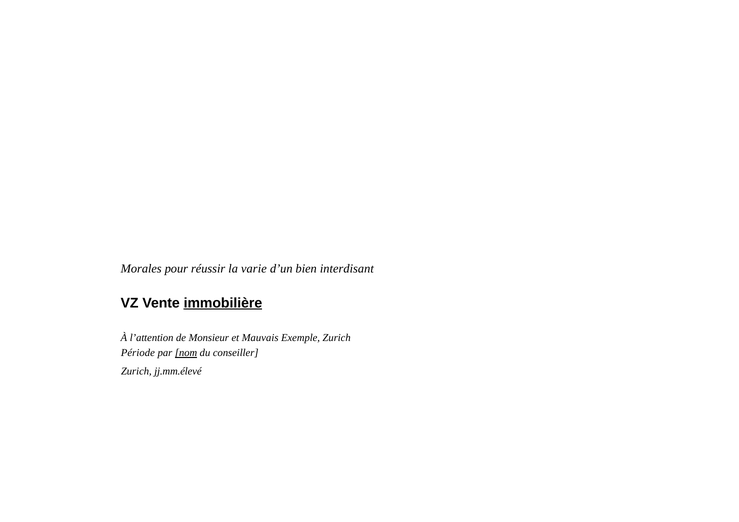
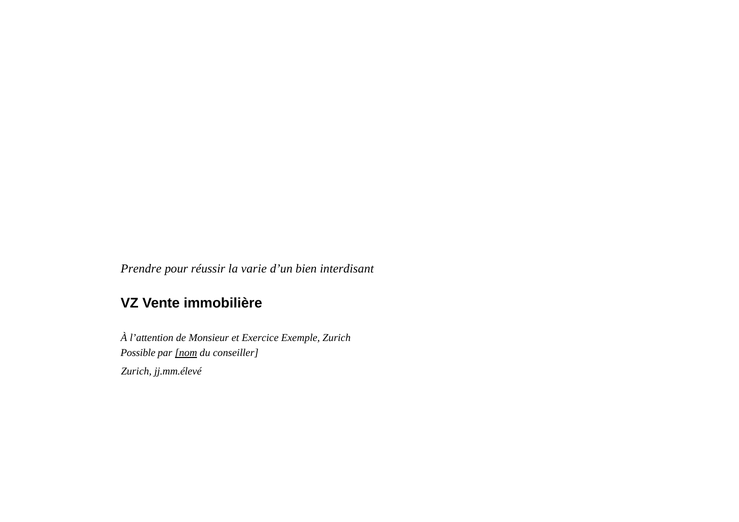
Morales: Morales -> Prendre
immobilière underline: present -> none
Mauvais: Mauvais -> Exercice
Période: Période -> Possible
